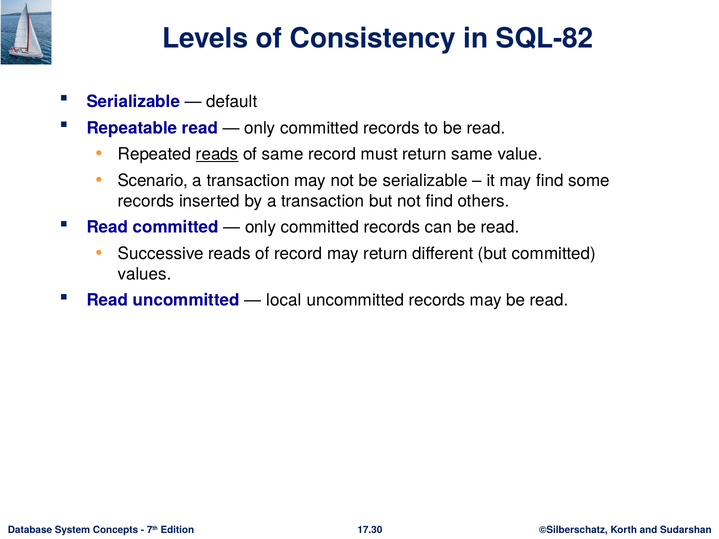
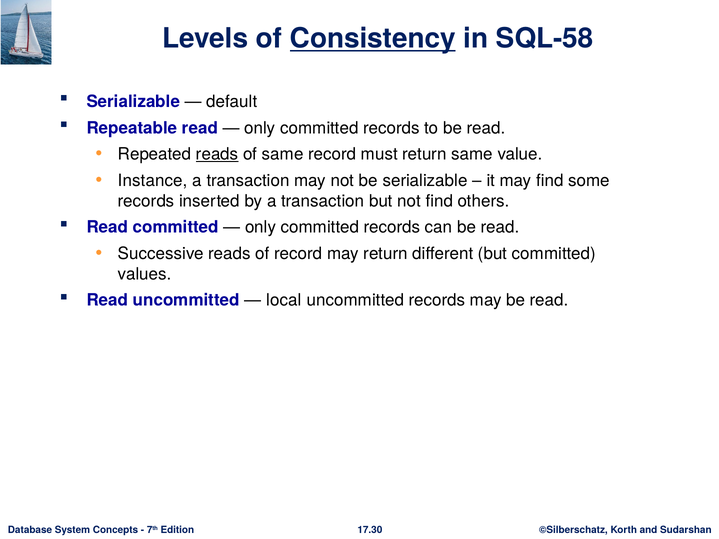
Consistency underline: none -> present
SQL-82: SQL-82 -> SQL-58
Scenario: Scenario -> Instance
